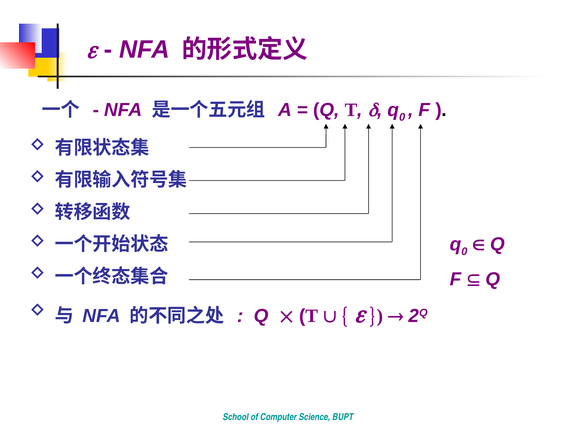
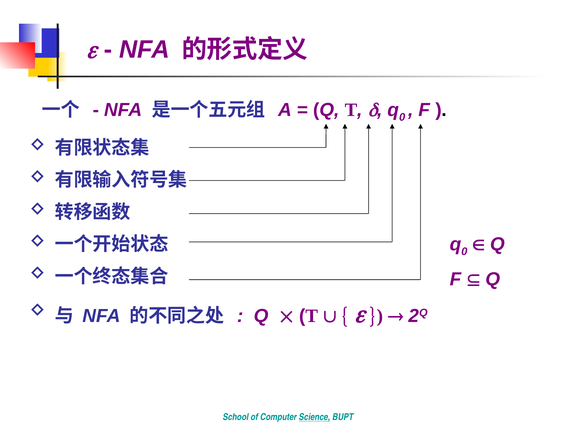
Science underline: none -> present
